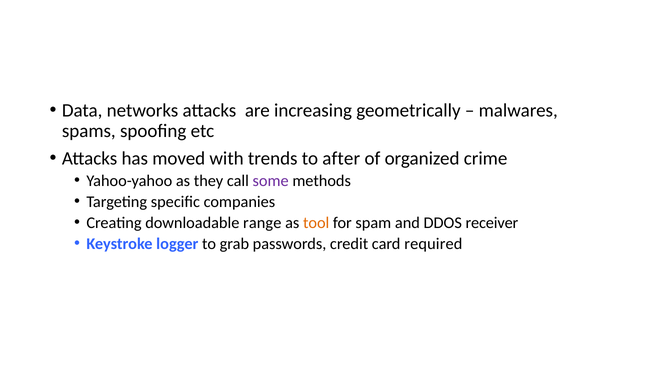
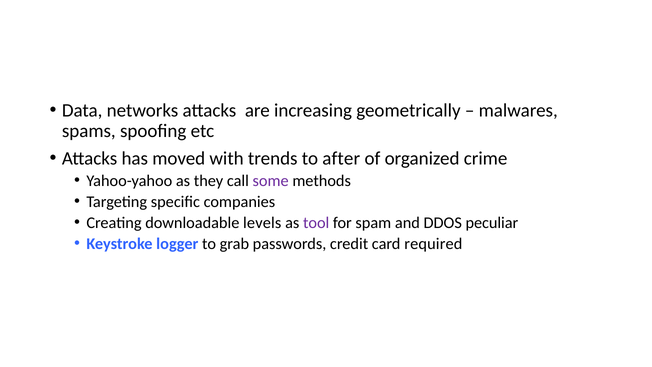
range: range -> levels
tool colour: orange -> purple
receiver: receiver -> peculiar
